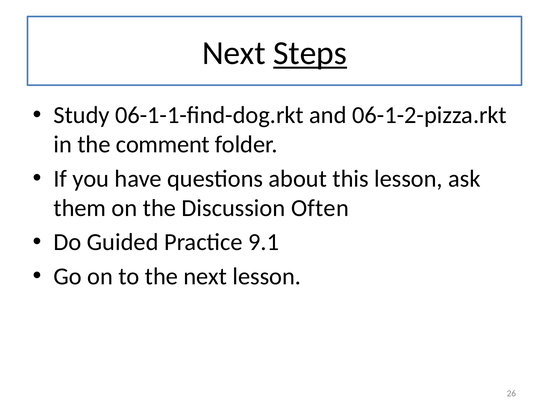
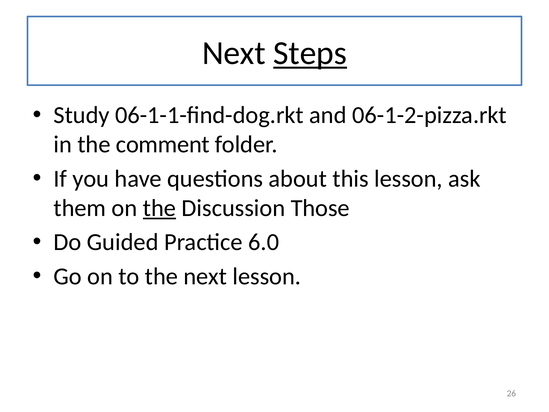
the at (159, 208) underline: none -> present
Often: Often -> Those
9.1: 9.1 -> 6.0
